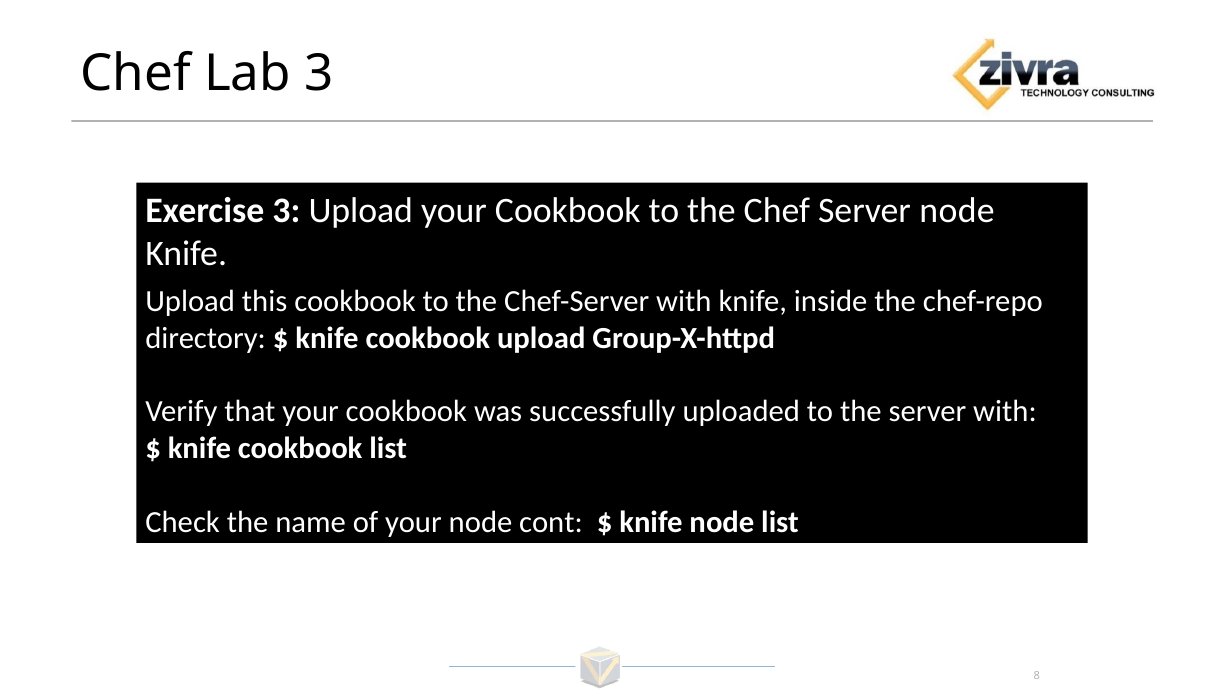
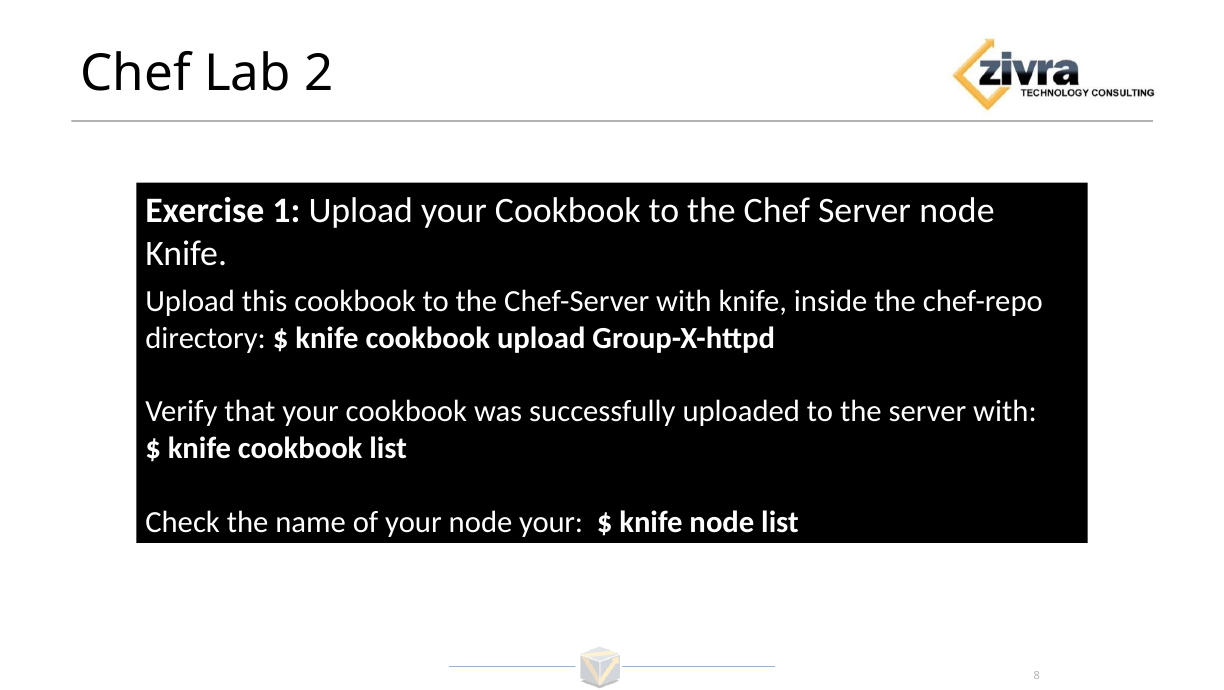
Lab 3: 3 -> 2
Exercise 3: 3 -> 1
node cont: cont -> your
